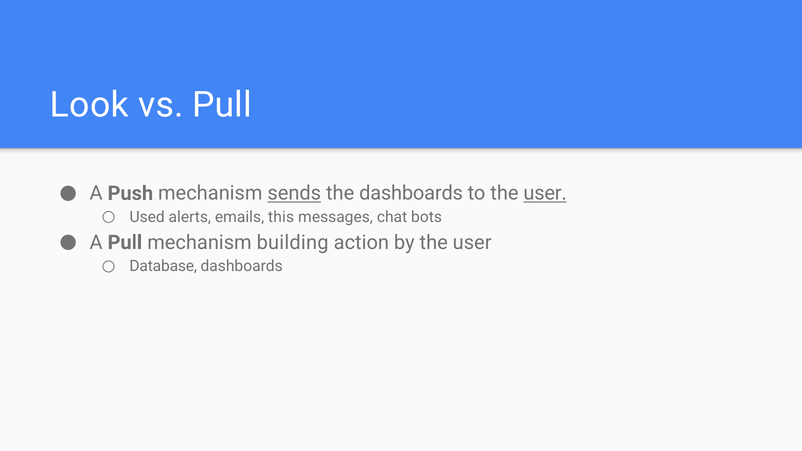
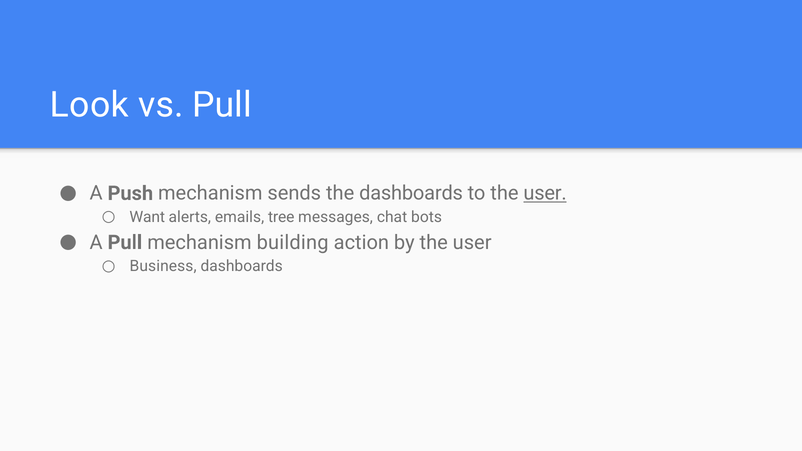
sends underline: present -> none
Used: Used -> Want
this: this -> tree
Database: Database -> Business
